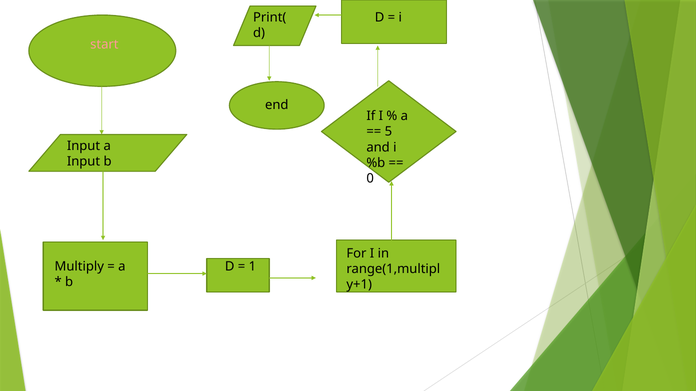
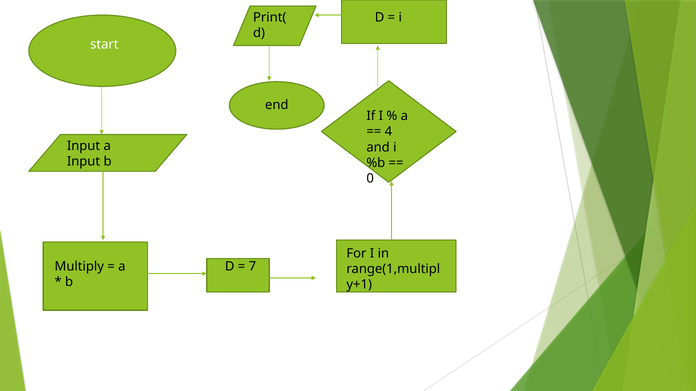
start colour: pink -> white
5: 5 -> 4
1: 1 -> 7
